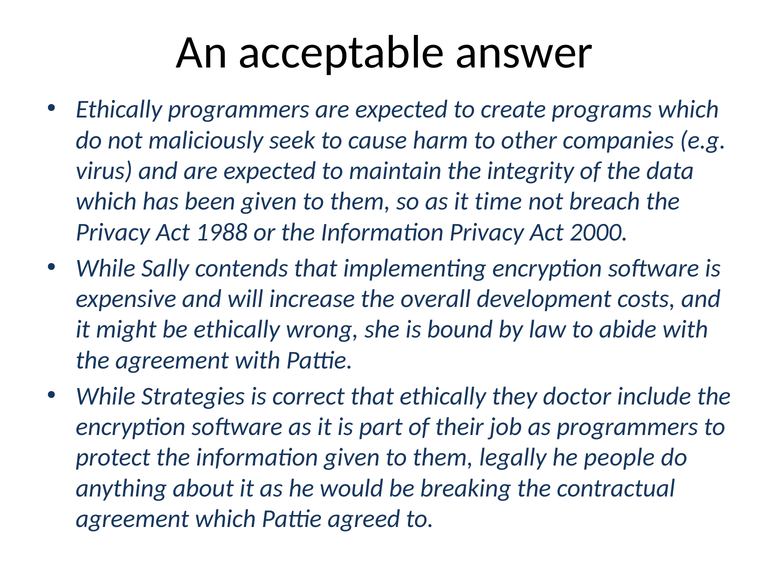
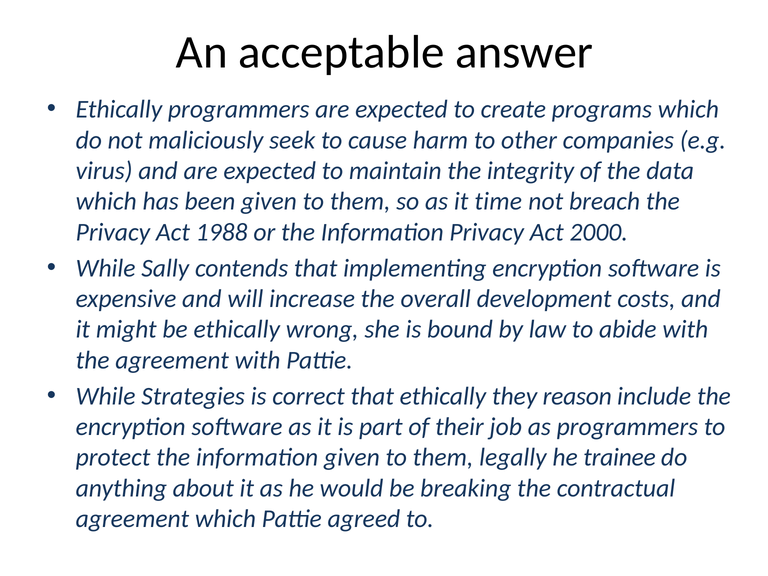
doctor: doctor -> reason
people: people -> trainee
